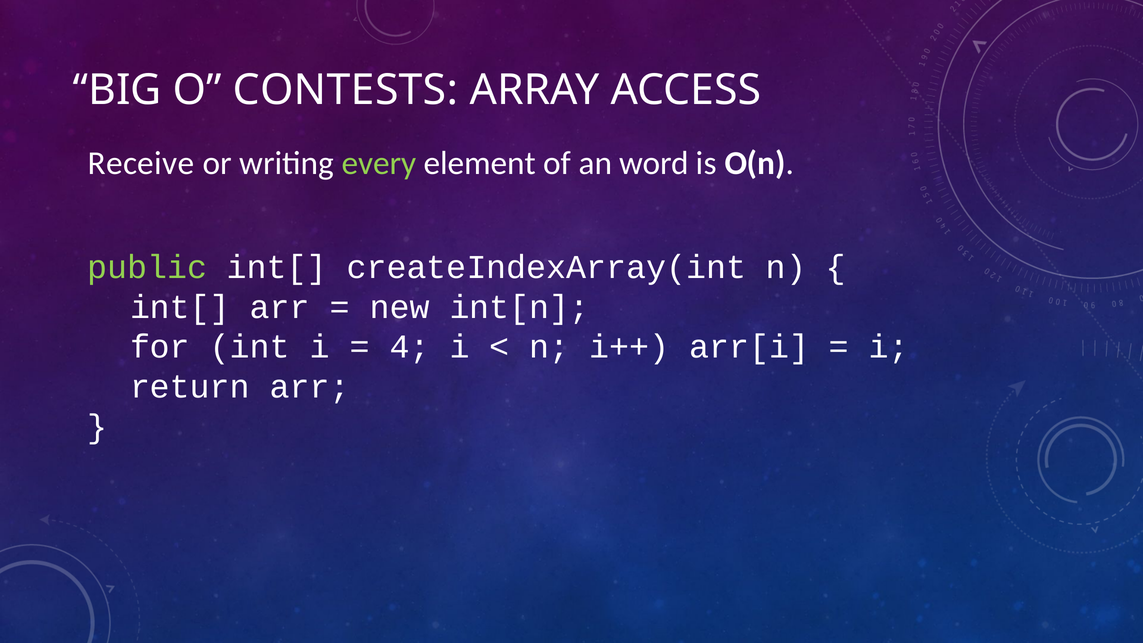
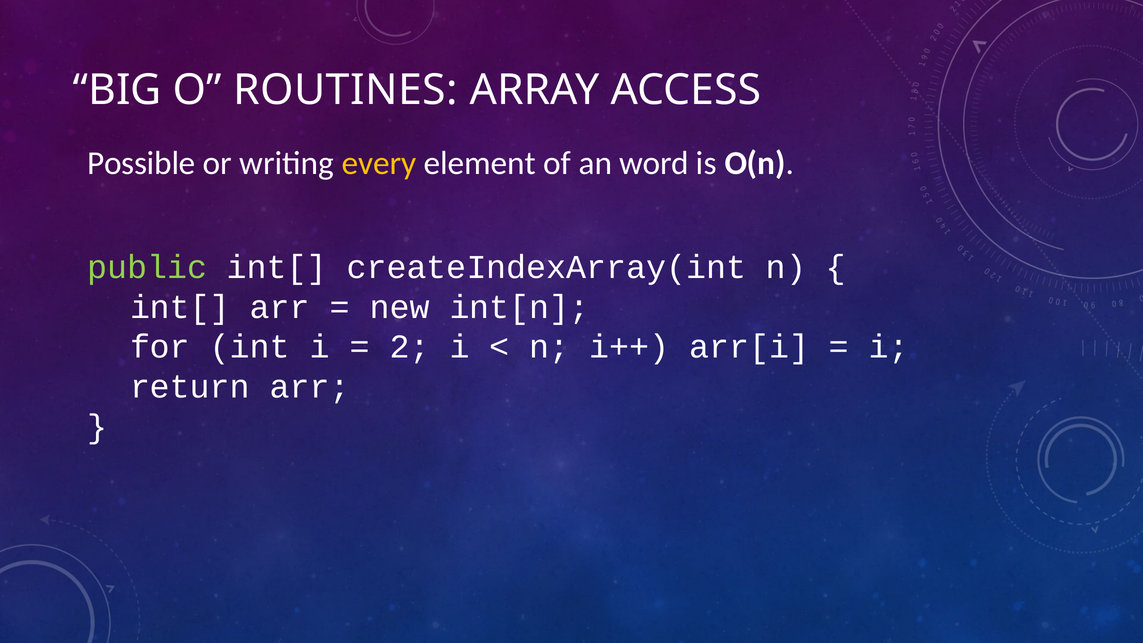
CONTESTS: CONTESTS -> ROUTINES
Receive: Receive -> Possible
every colour: light green -> yellow
4: 4 -> 2
